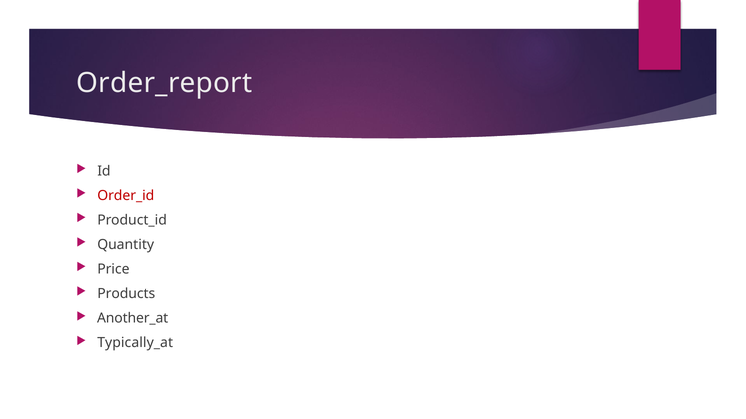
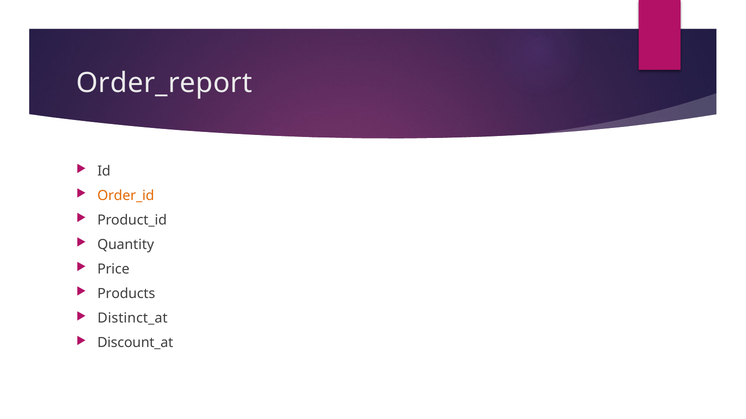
Order_id colour: red -> orange
Another_at: Another_at -> Distinct_at
Typically_at: Typically_at -> Discount_at
